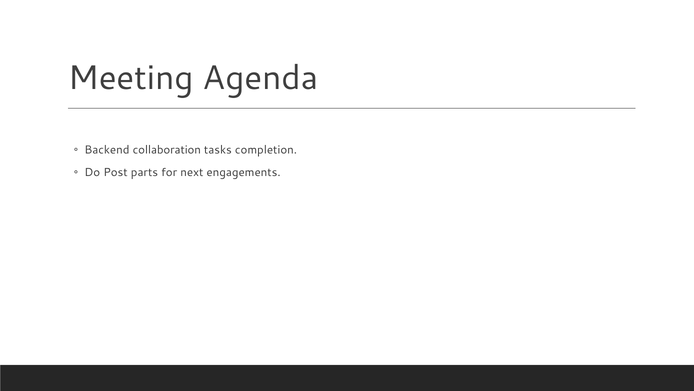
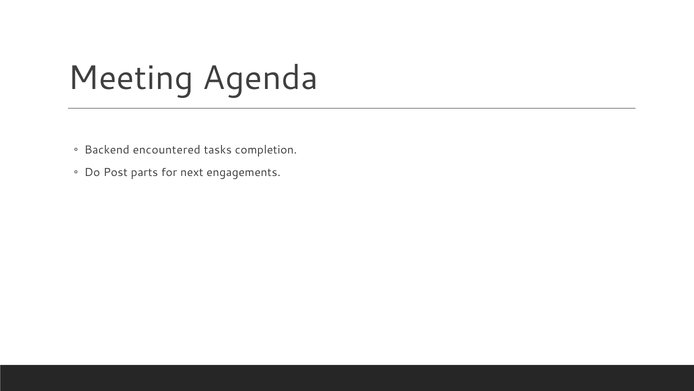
collaboration: collaboration -> encountered
